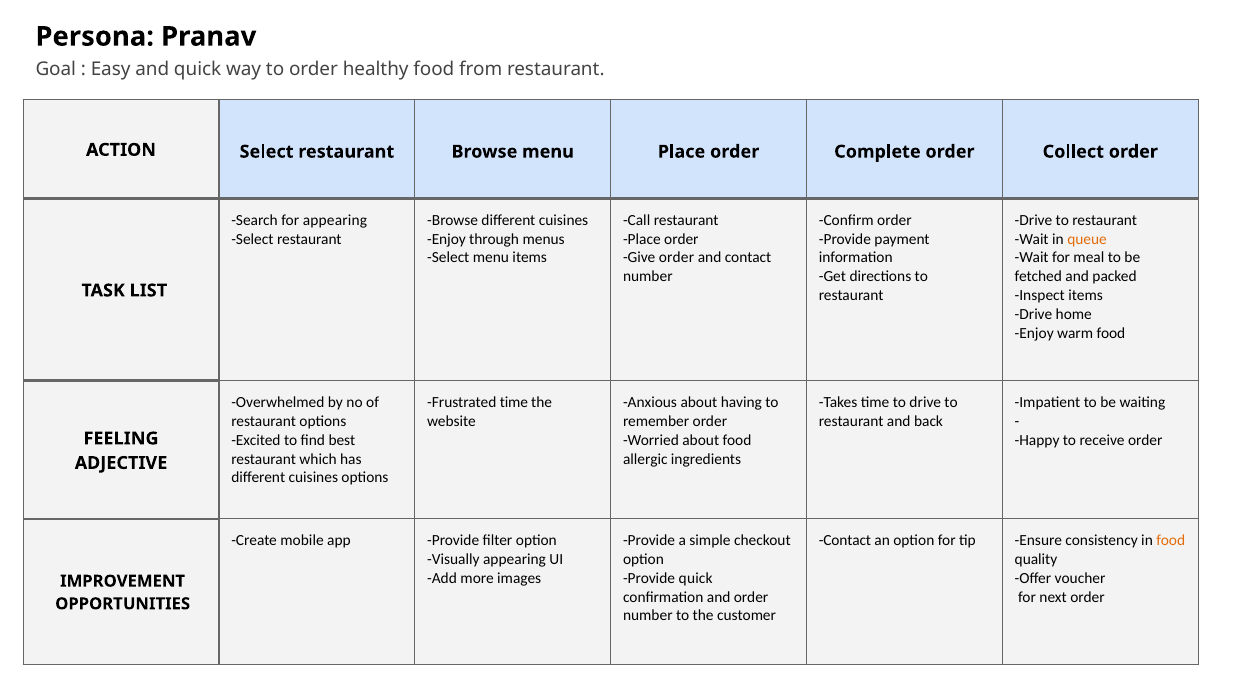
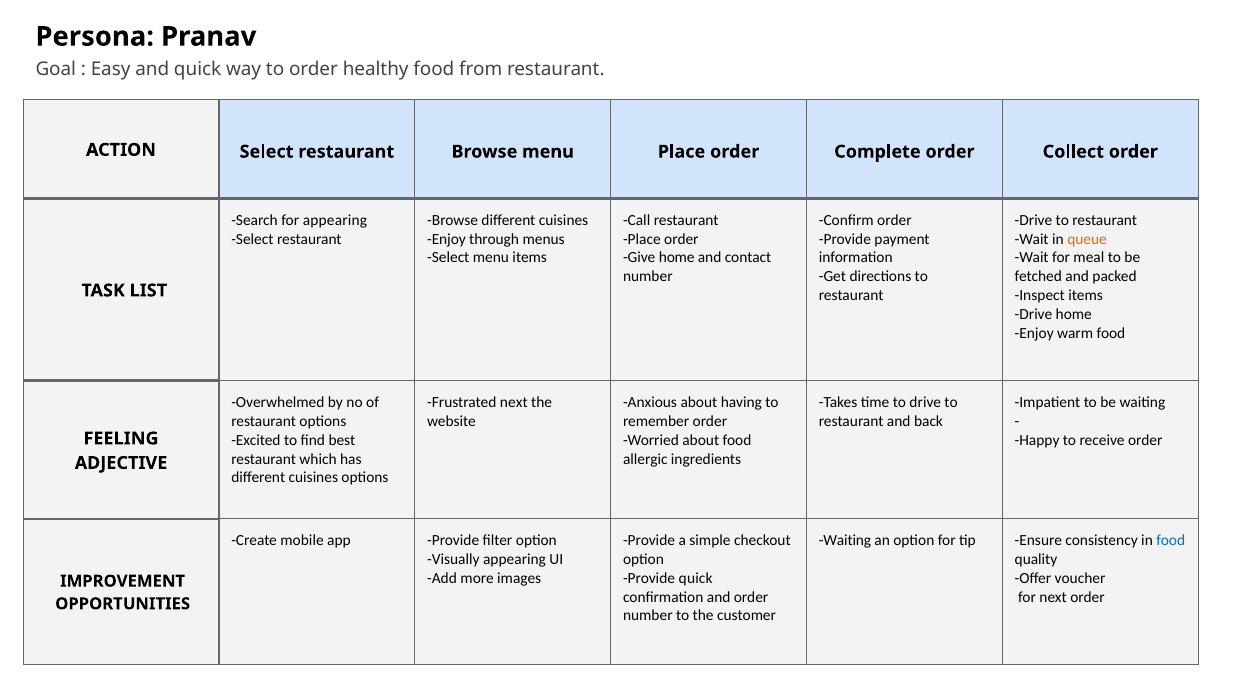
Give order: order -> home
Frustrated time: time -> next
Contact at (845, 541): Contact -> Waiting
food at (1171, 541) colour: orange -> blue
